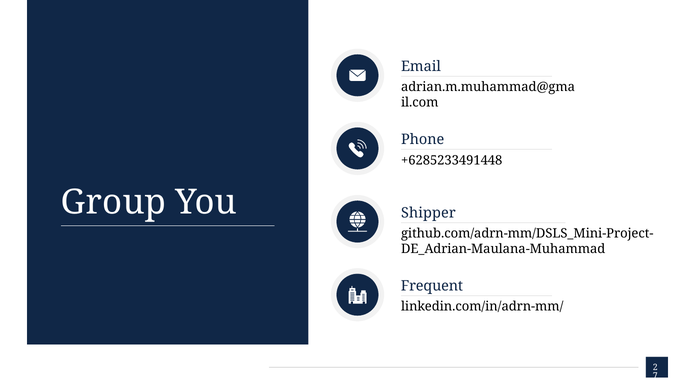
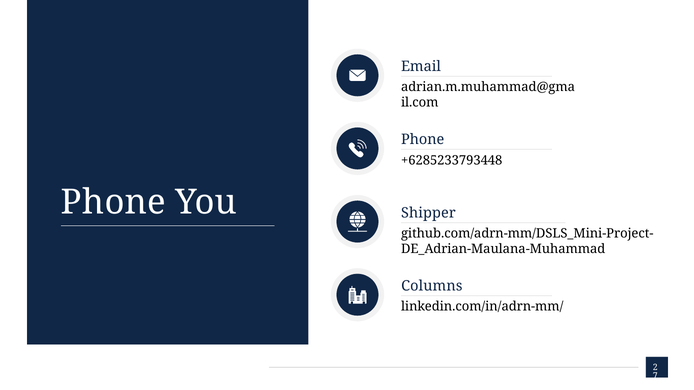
+6285233491448: +6285233491448 -> +6285233793448
Group at (114, 203): Group -> Phone
Frequent: Frequent -> Columns
